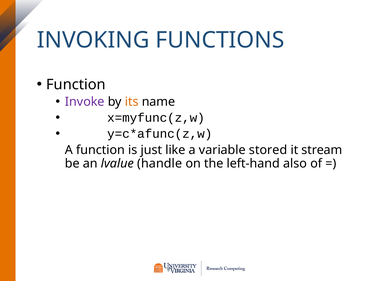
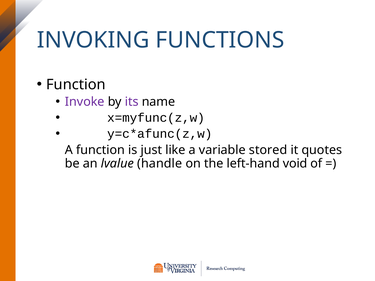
its colour: orange -> purple
stream: stream -> quotes
also: also -> void
